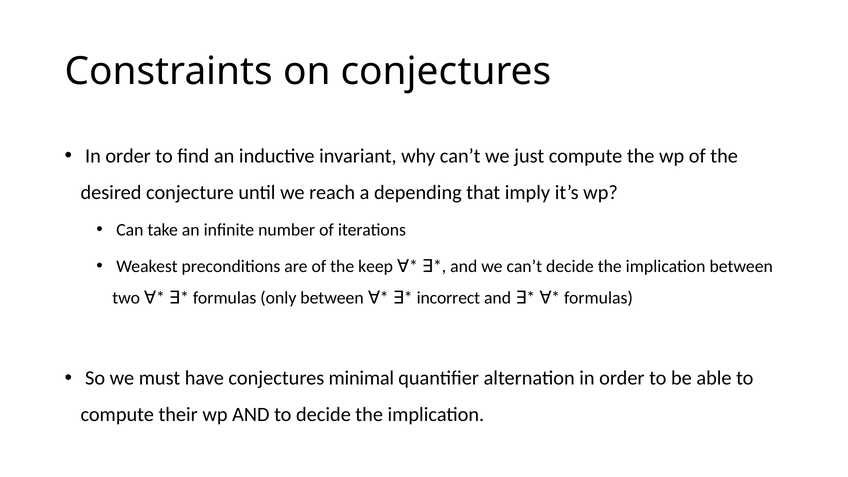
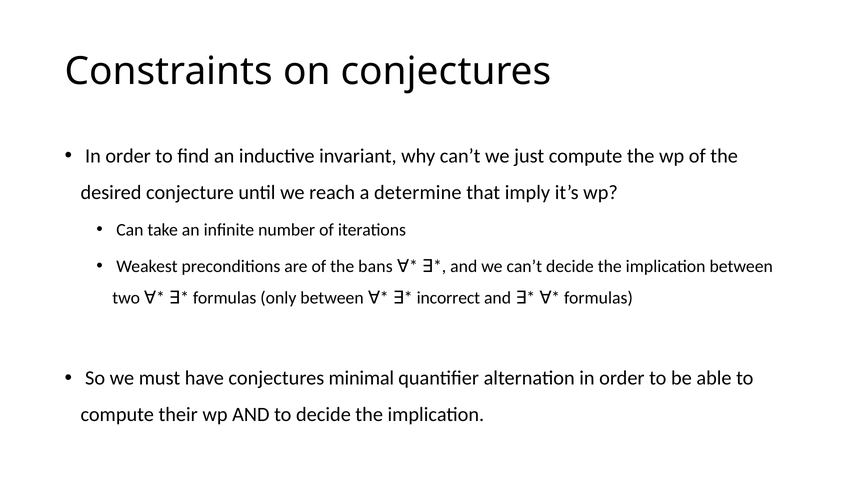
depending: depending -> determine
keep: keep -> bans
